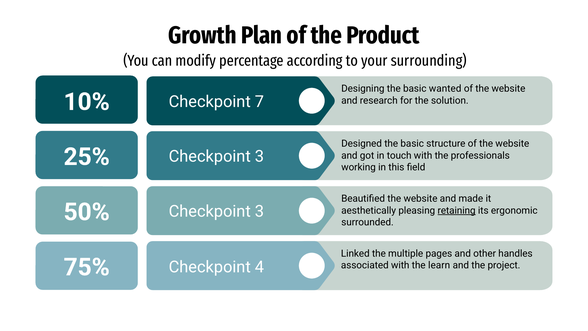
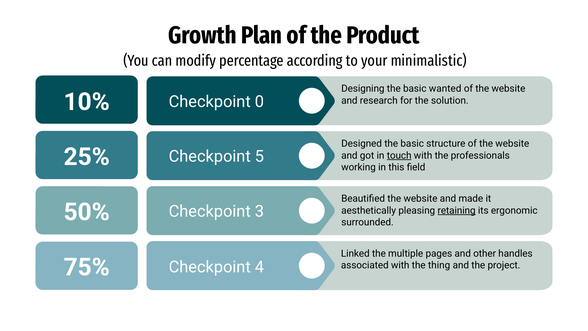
surrounding: surrounding -> minimalistic
7: 7 -> 0
3 at (259, 156): 3 -> 5
touch underline: none -> present
learn: learn -> thing
